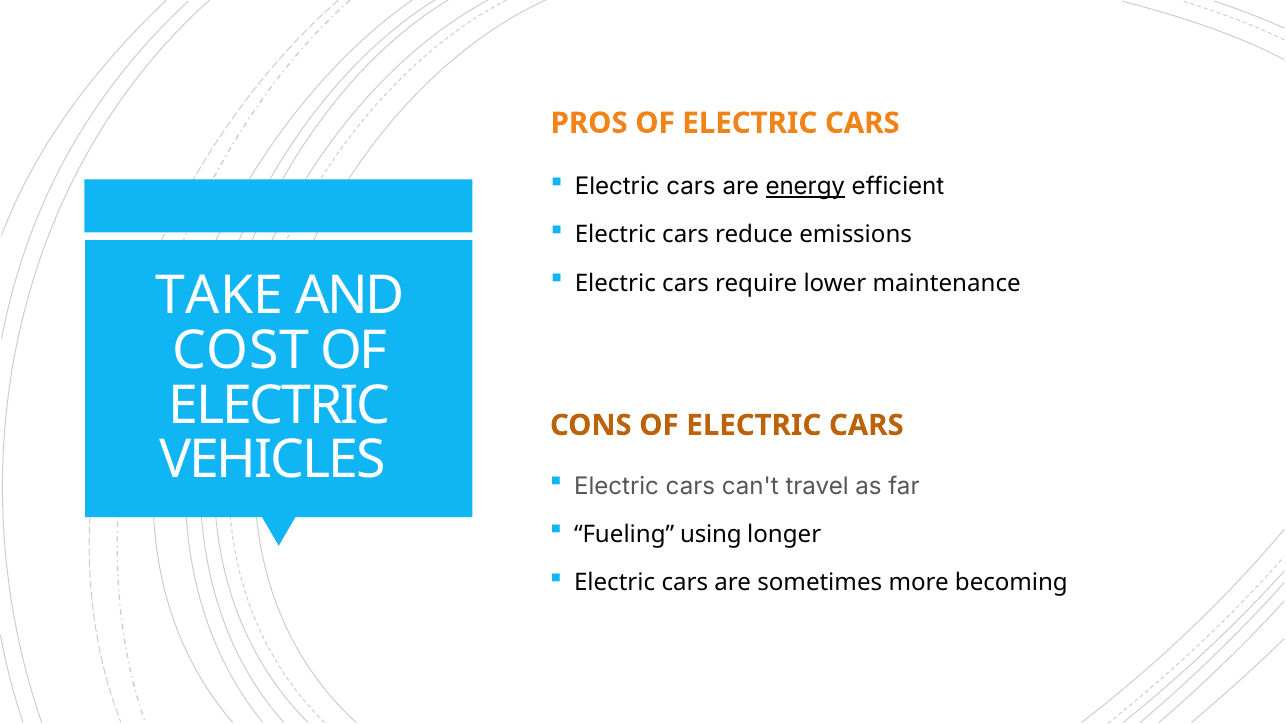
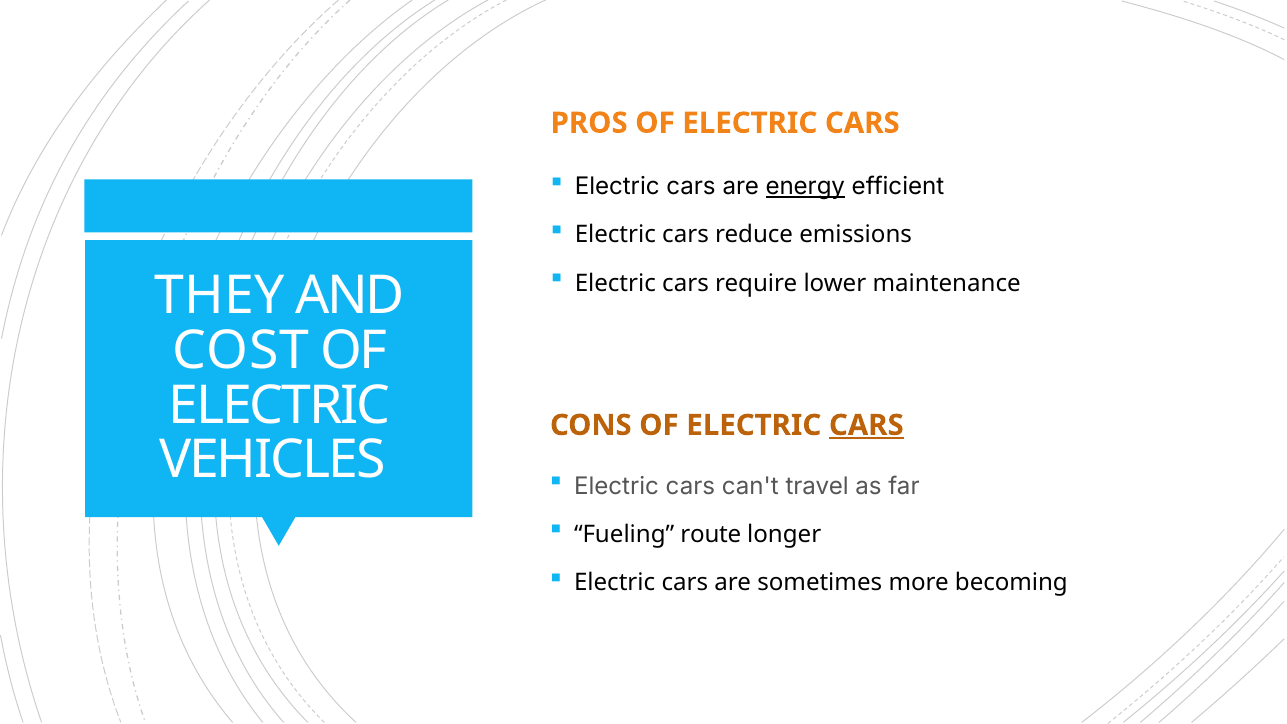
TAKE: TAKE -> THEY
CARS at (866, 425) underline: none -> present
using: using -> route
